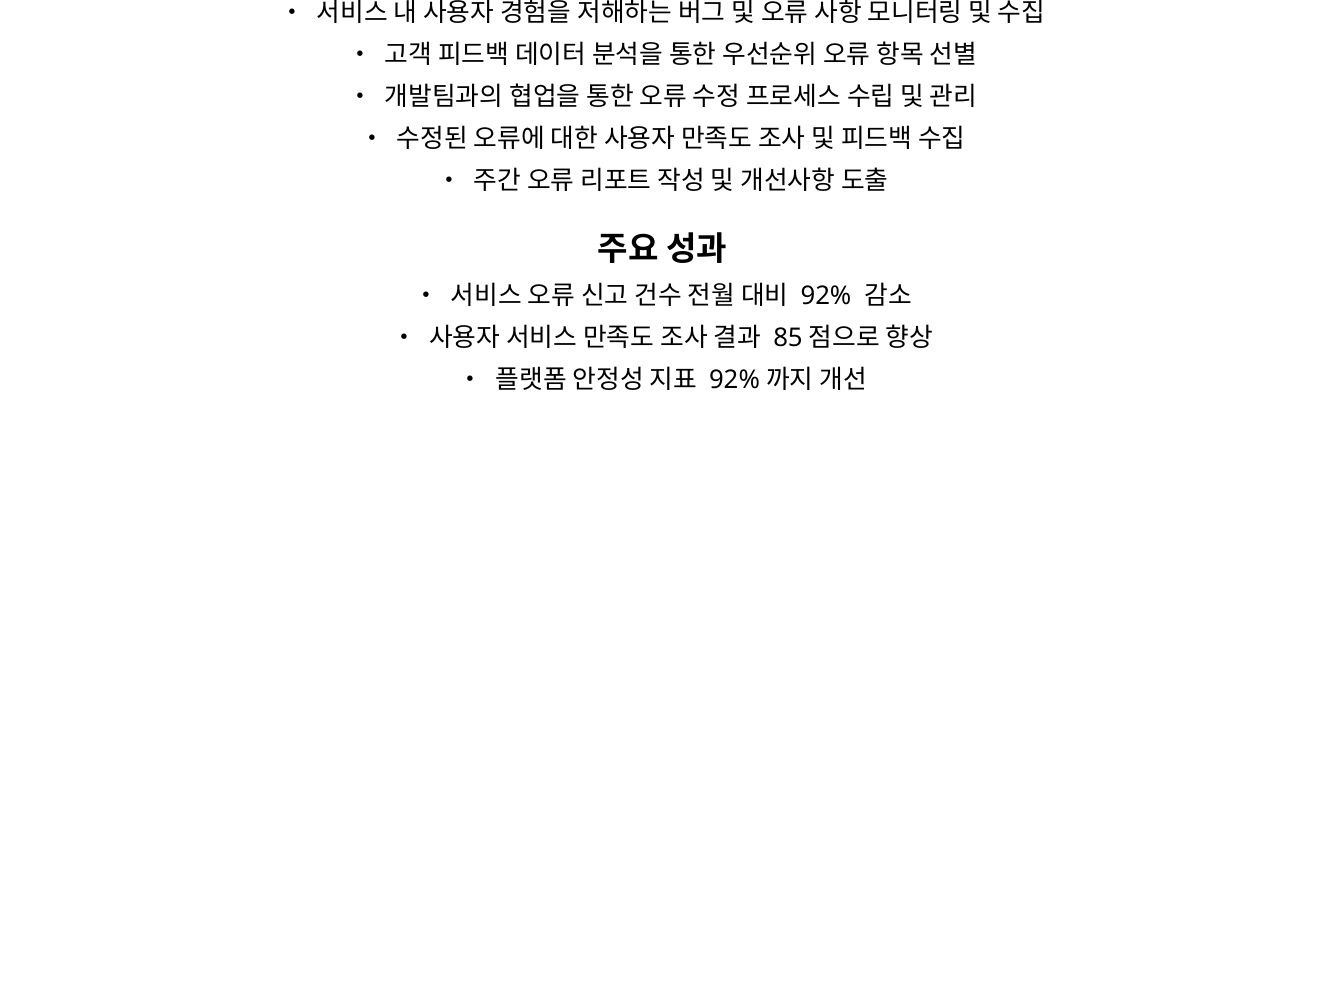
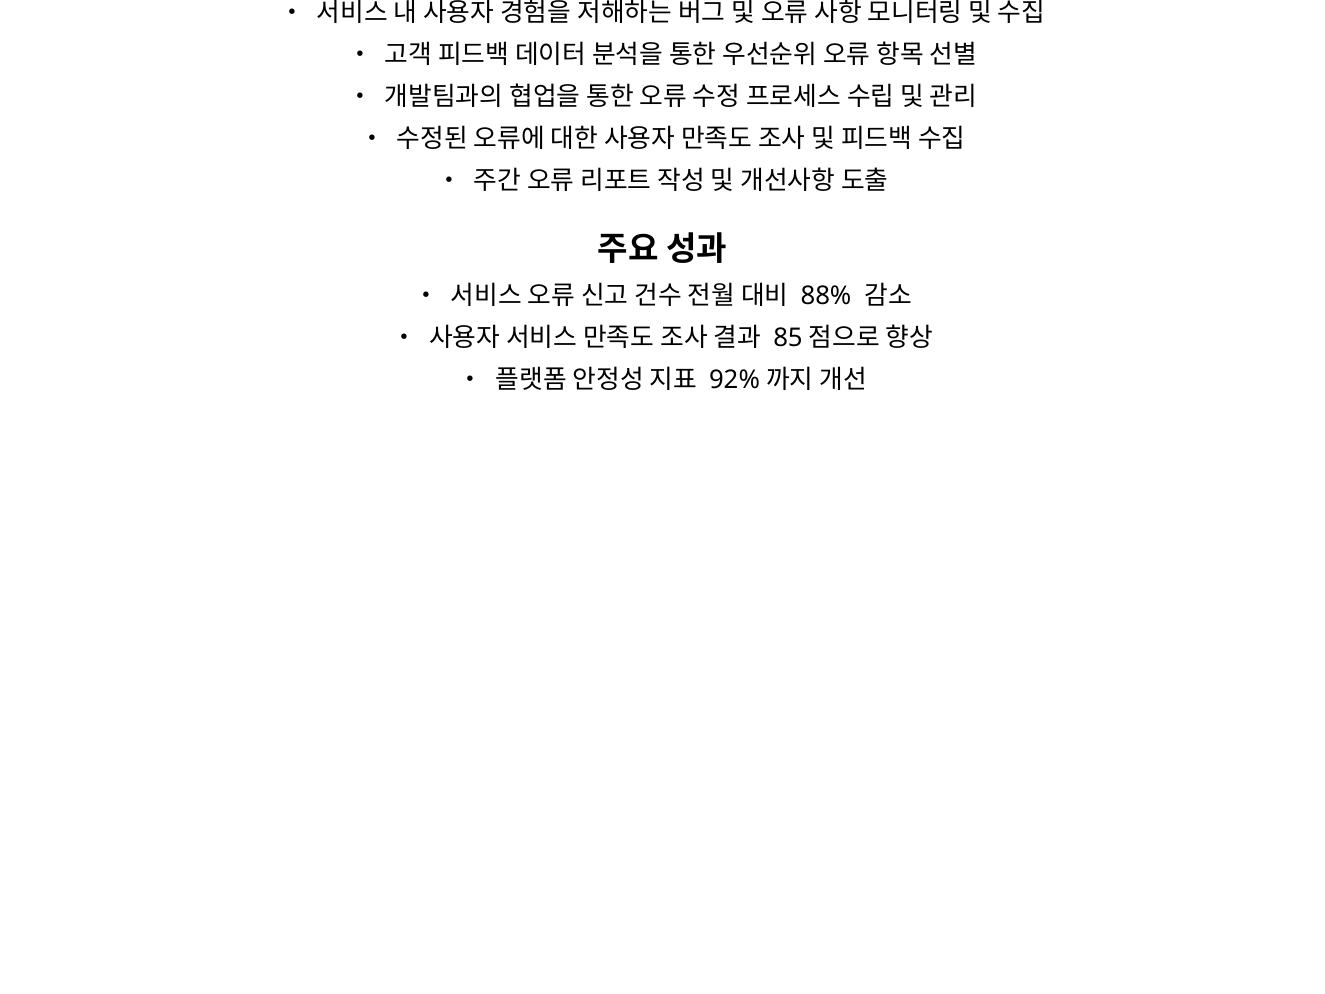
92%: 92% -> 88%
